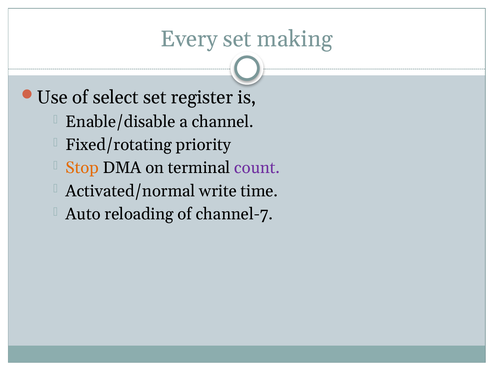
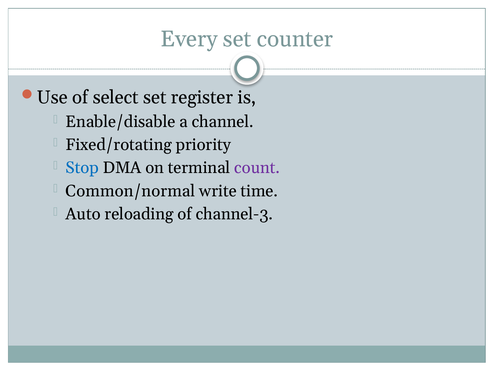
making: making -> counter
Stop colour: orange -> blue
Activated/normal: Activated/normal -> Common/normal
channel-7: channel-7 -> channel-3
